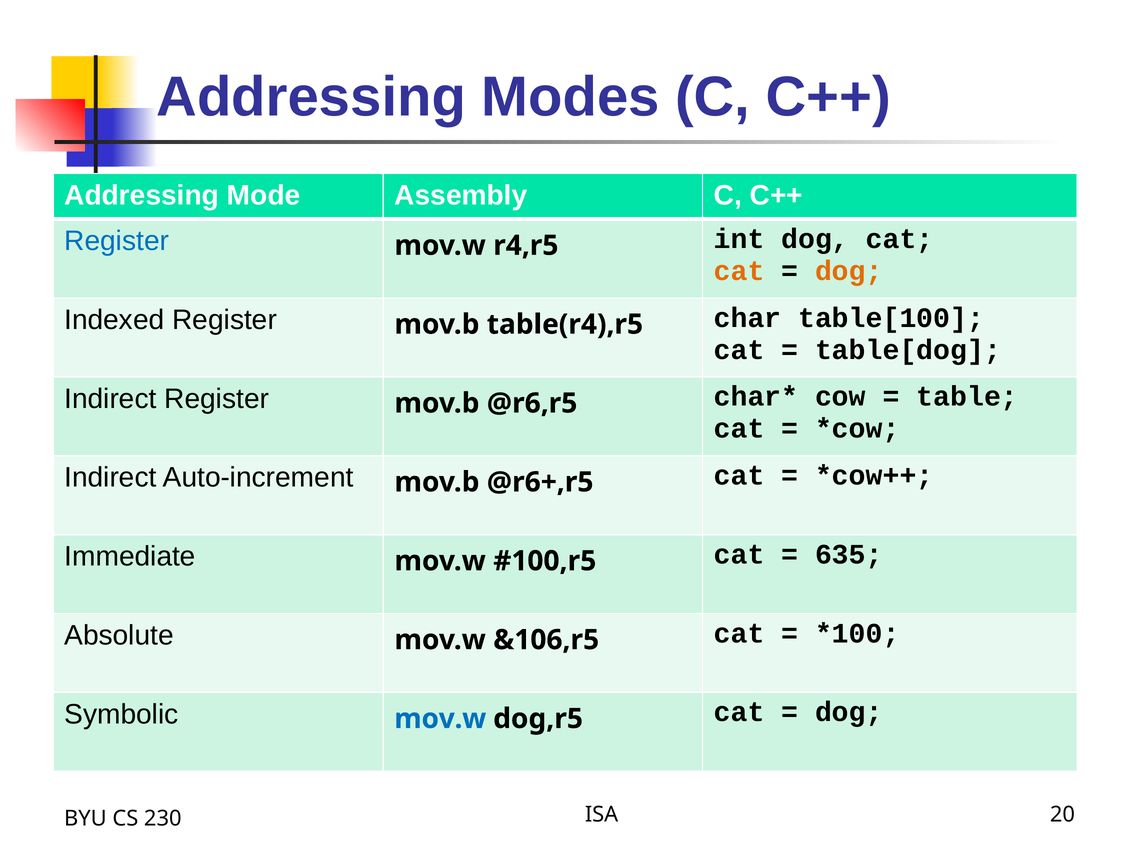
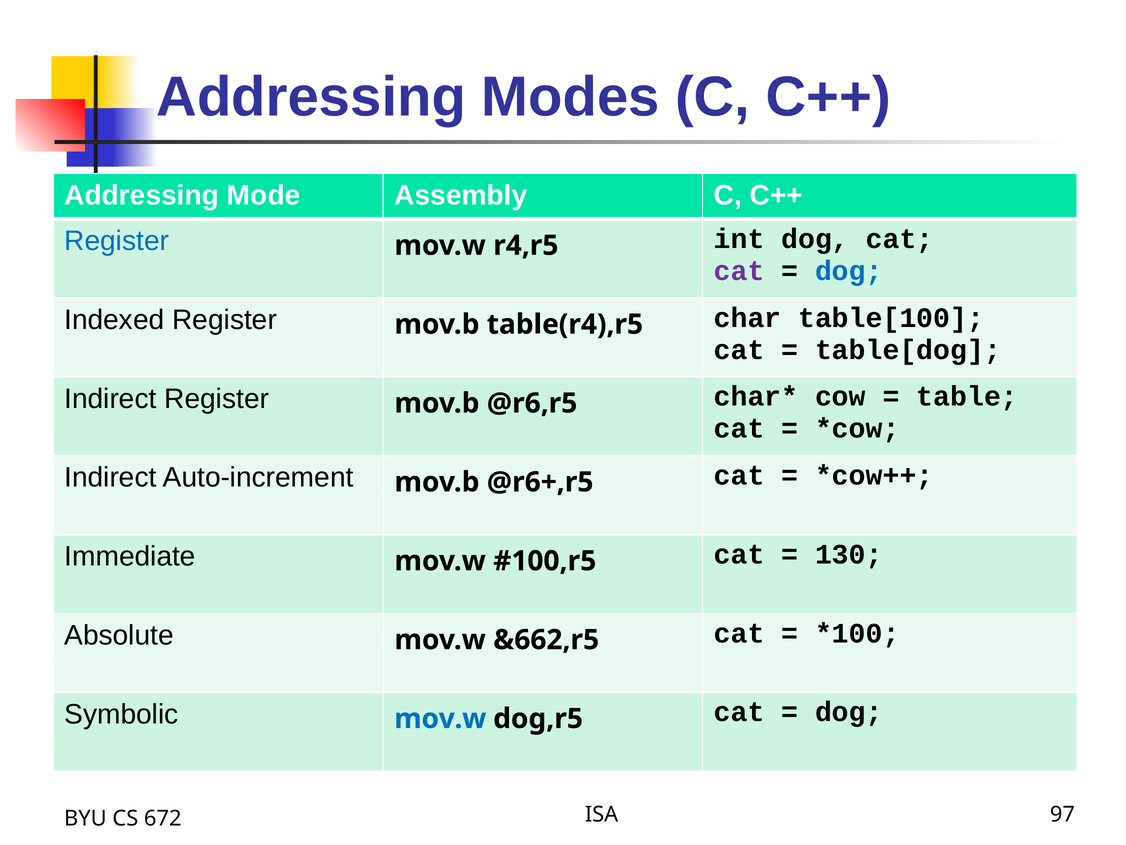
cat at (739, 271) colour: orange -> purple
dog at (849, 271) colour: orange -> blue
635: 635 -> 130
&106,r5: &106,r5 -> &662,r5
20: 20 -> 97
230: 230 -> 672
